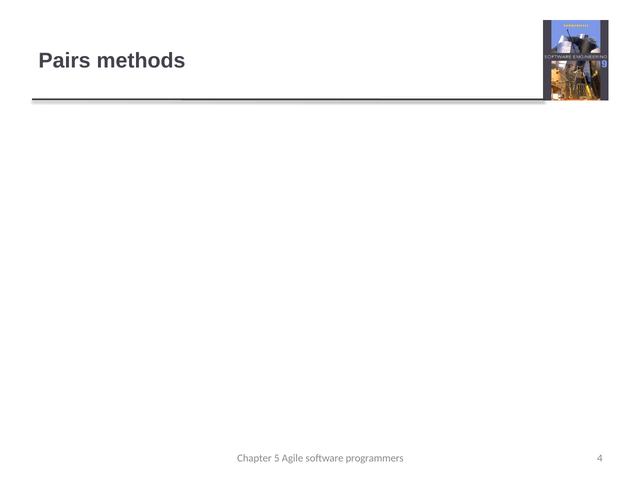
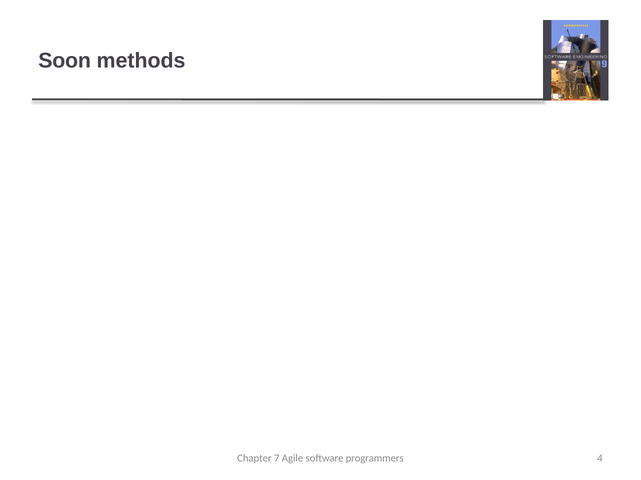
Pairs: Pairs -> Soon
5: 5 -> 7
